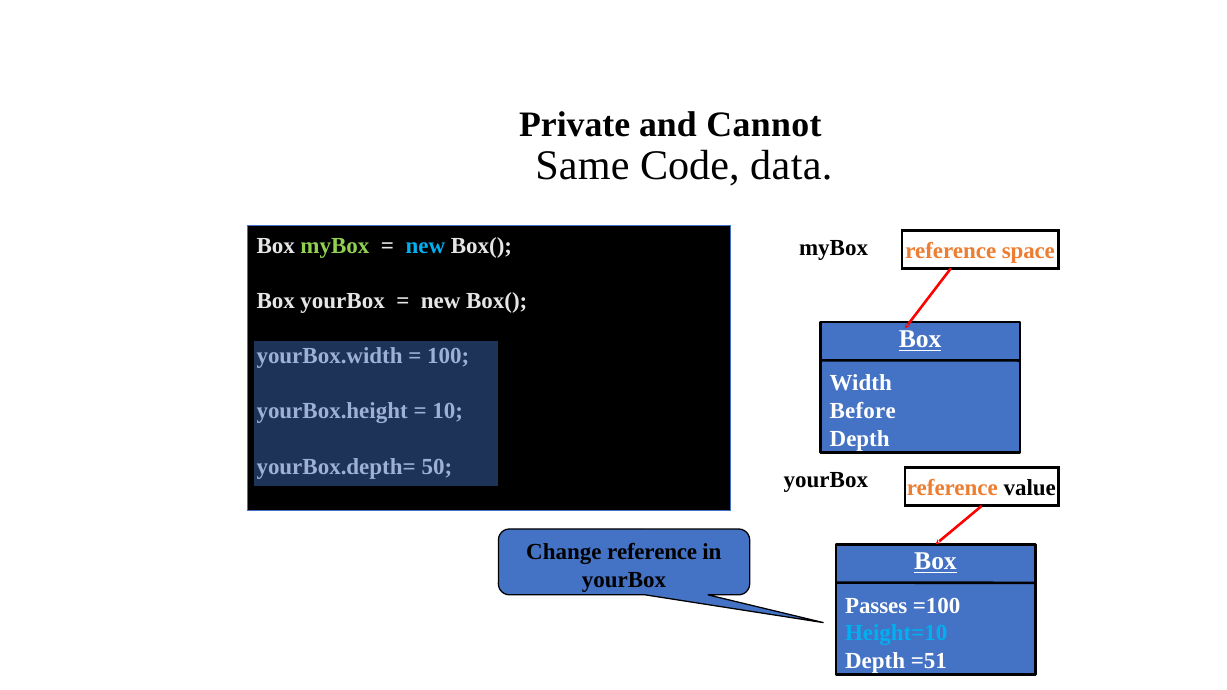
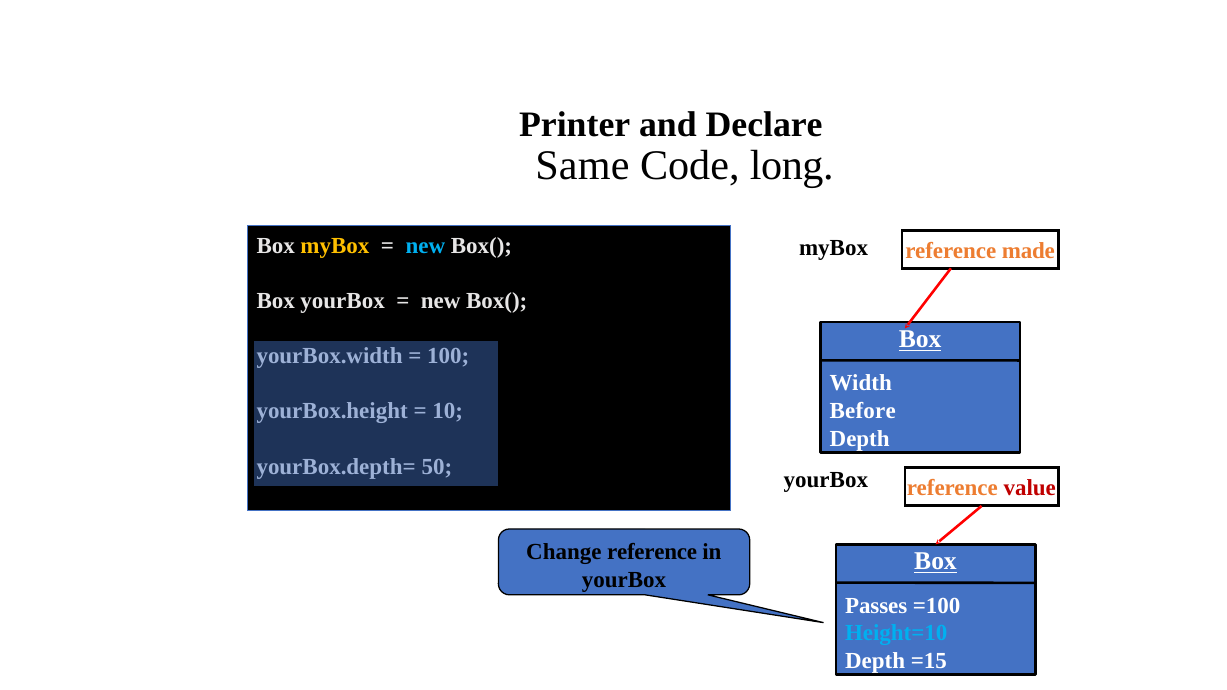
Private: Private -> Printer
Cannot: Cannot -> Declare
data: data -> long
myBox at (335, 246) colour: light green -> yellow
space: space -> made
value colour: black -> red
=51: =51 -> =15
